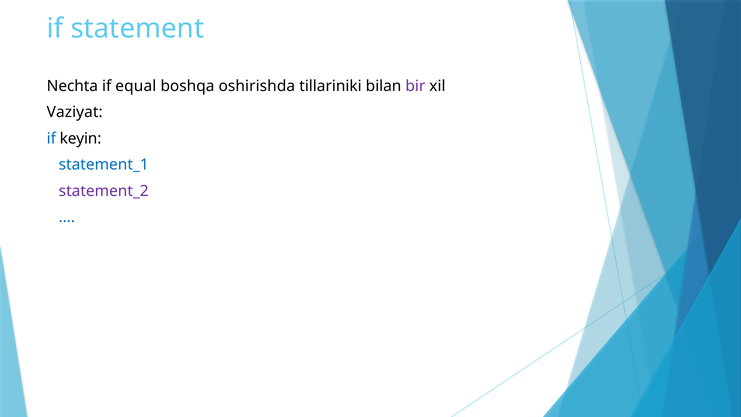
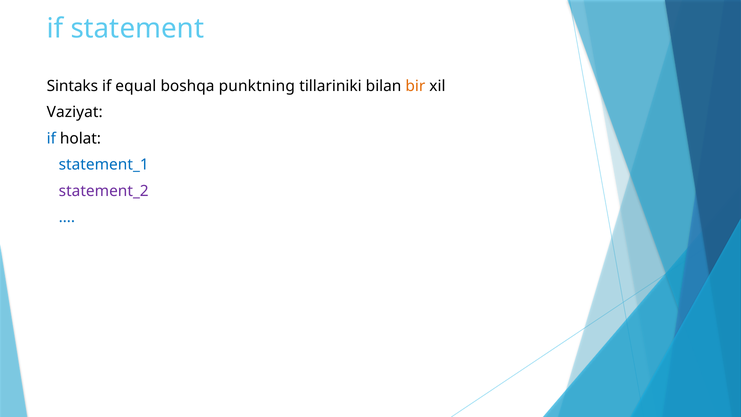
Nechta: Nechta -> Sintaks
oshirishda: oshirishda -> punktning
bir colour: purple -> orange
keyin: keyin -> holat
